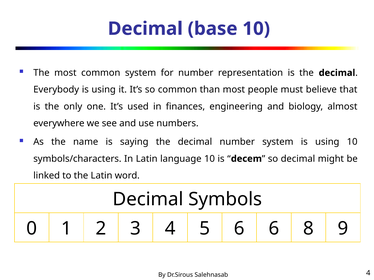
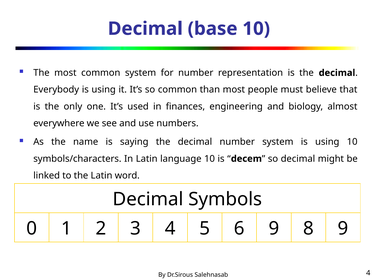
6 6: 6 -> 9
